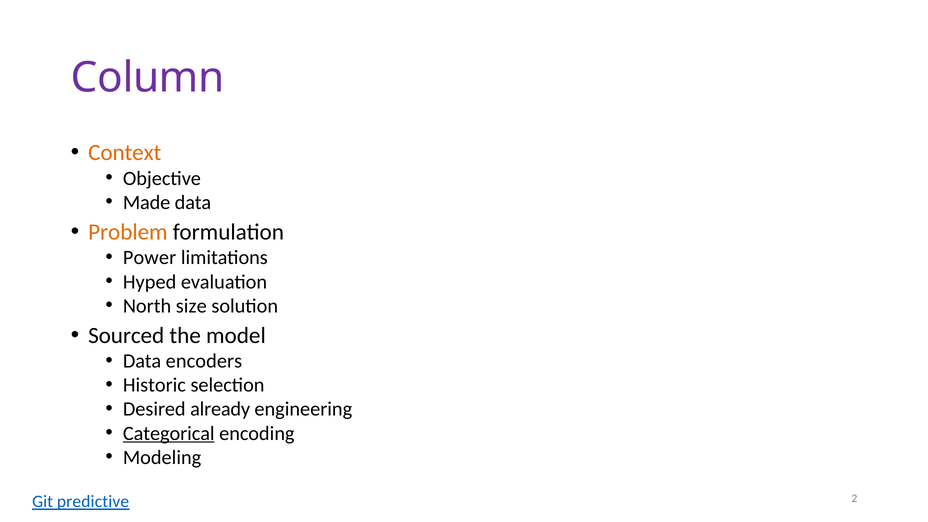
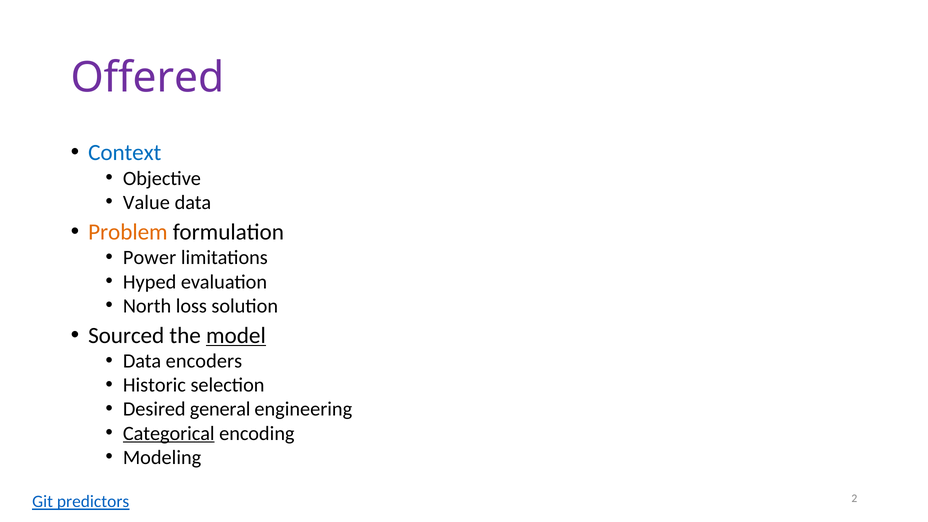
Column: Column -> Offered
Context colour: orange -> blue
Made: Made -> Value
size: size -> loss
model underline: none -> present
already: already -> general
predictive: predictive -> predictors
